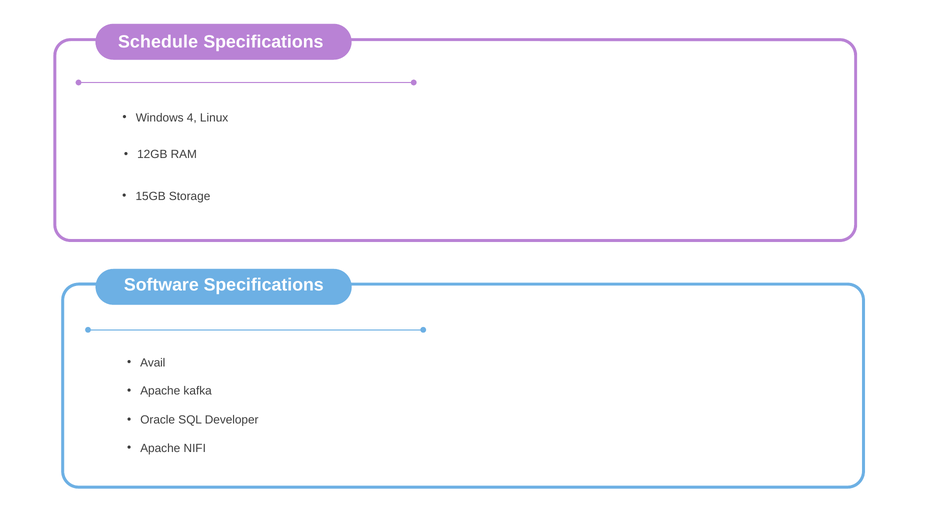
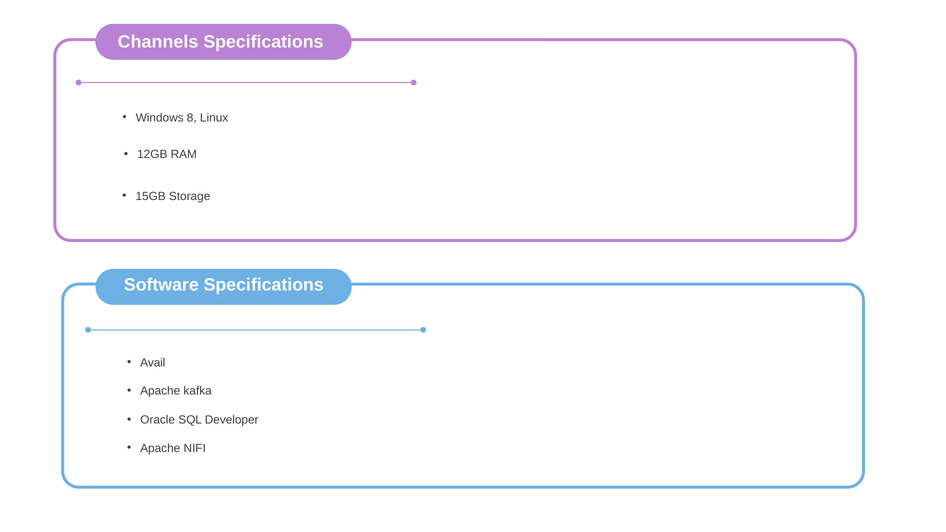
Schedule: Schedule -> Channels
4: 4 -> 8
